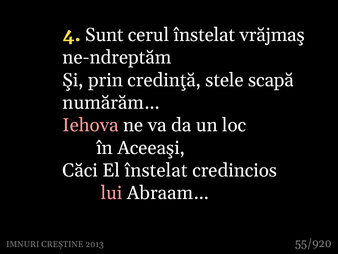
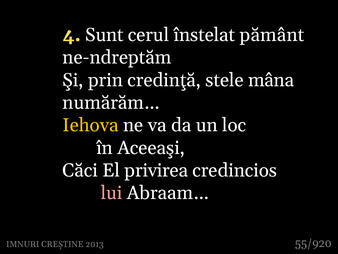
vrăjmaş: vrăjmaş -> pământ
scapă: scapă -> mâna
Iehova colour: pink -> yellow
El înstelat: înstelat -> privirea
